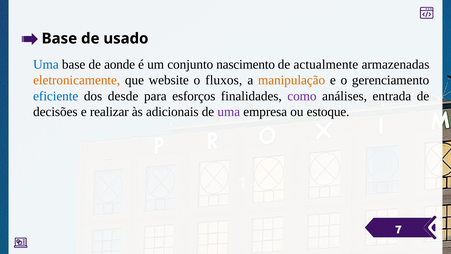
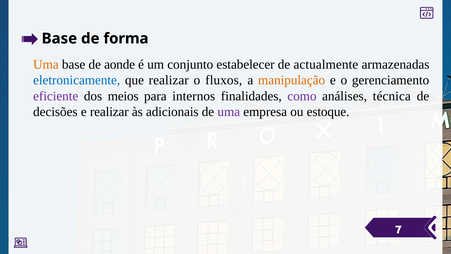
usado: usado -> forma
Uma at (46, 64) colour: blue -> orange
nascimento: nascimento -> estabelecer
eletronicamente colour: orange -> blue
que website: website -> realizar
eficiente colour: blue -> purple
desde: desde -> meios
esforços: esforços -> internos
entrada: entrada -> técnica
